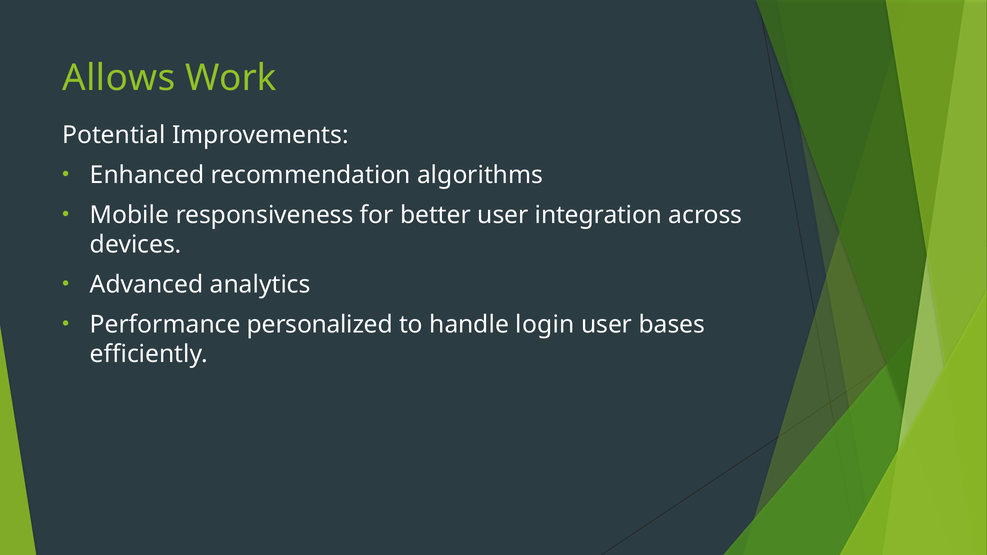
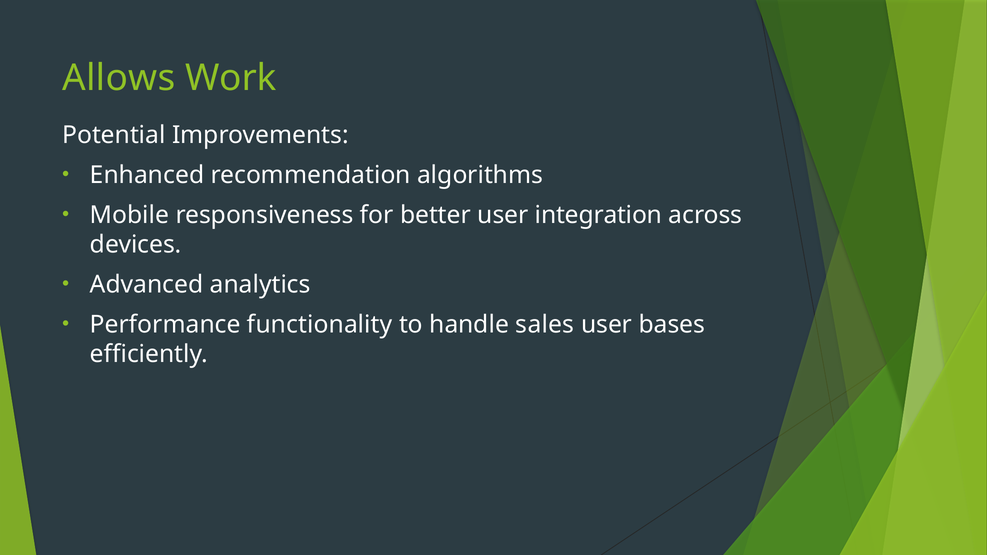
personalized: personalized -> functionality
login: login -> sales
